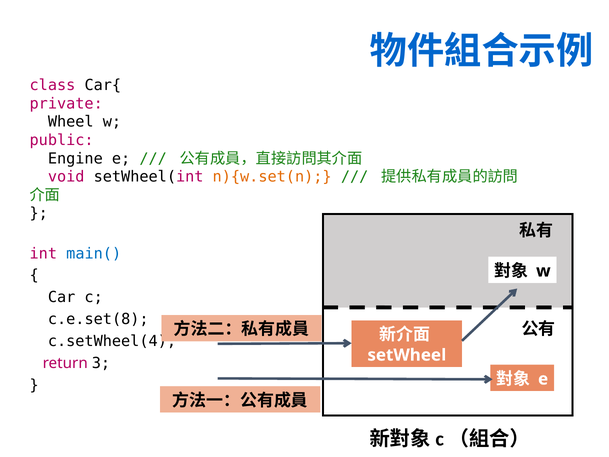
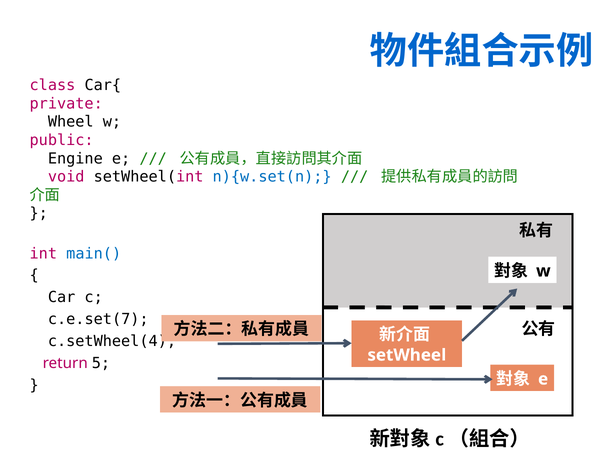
n){w.set(n colour: orange -> blue
c.e.set(8: c.e.set(8 -> c.e.set(7
3: 3 -> 5
